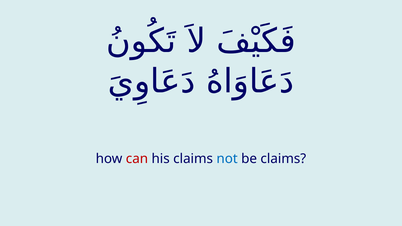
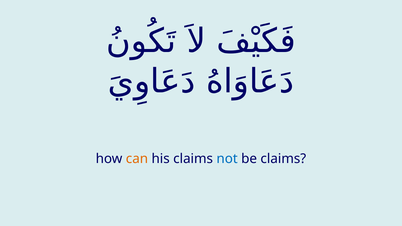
can colour: red -> orange
